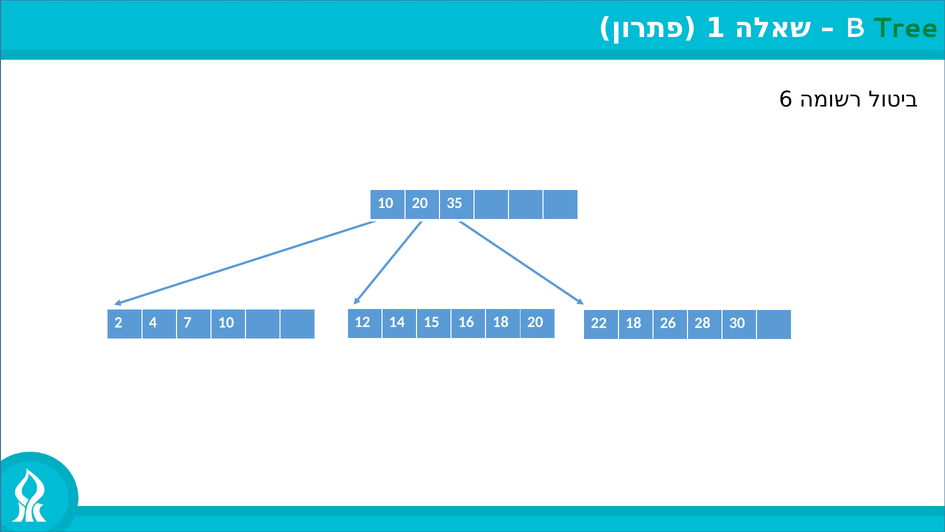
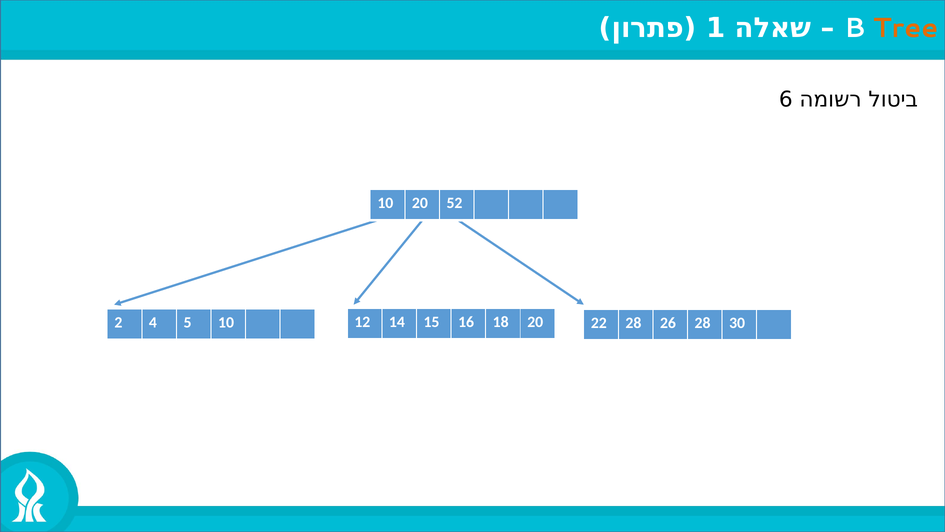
Tree colour: green -> orange
35: 35 -> 52
7: 7 -> 5
22 18: 18 -> 28
